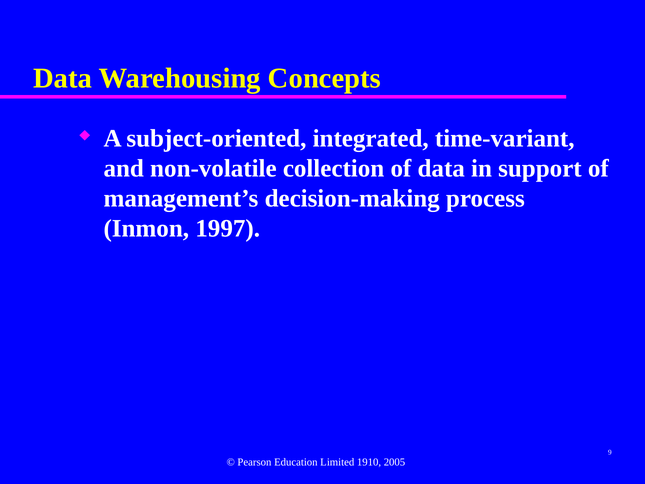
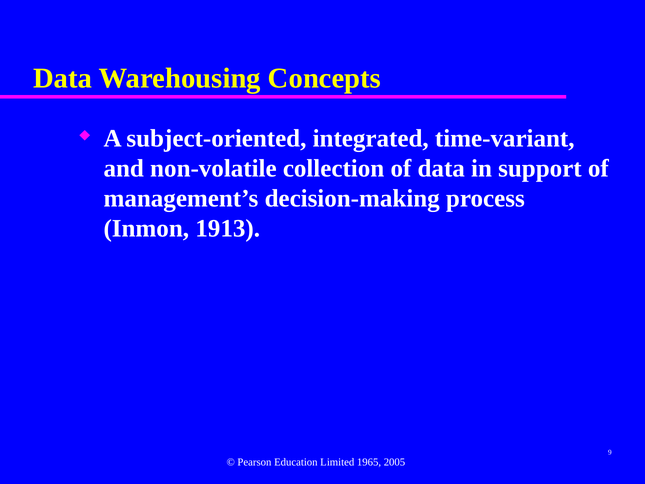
1997: 1997 -> 1913
1910: 1910 -> 1965
